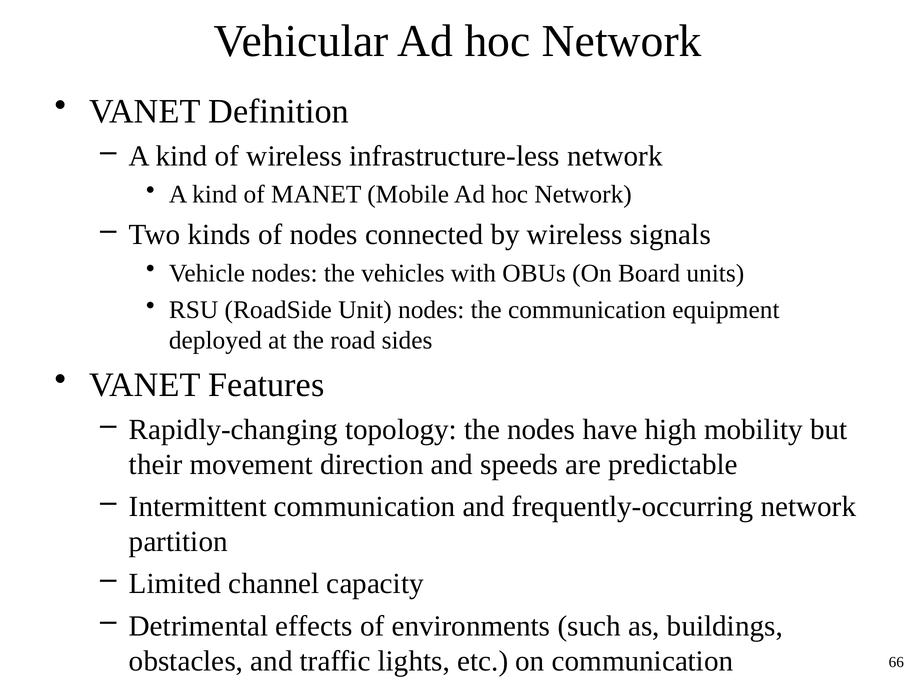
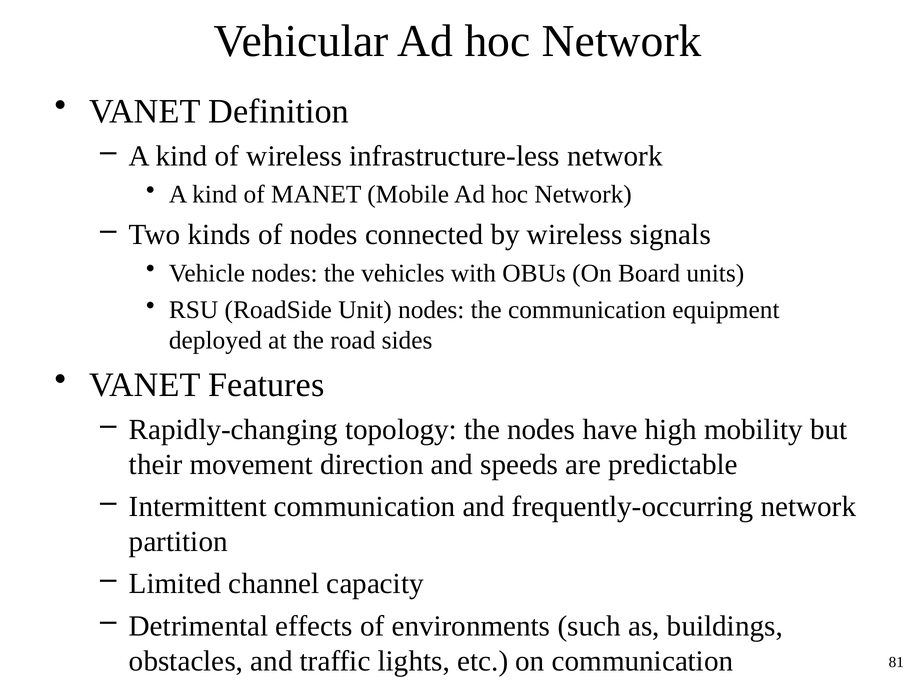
66: 66 -> 81
